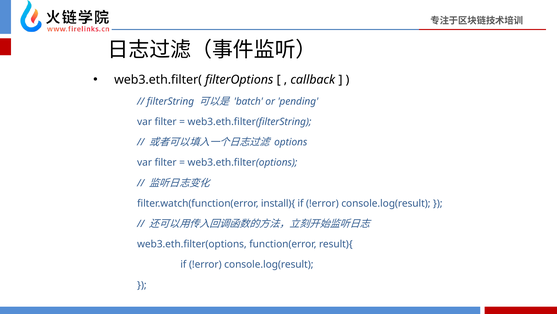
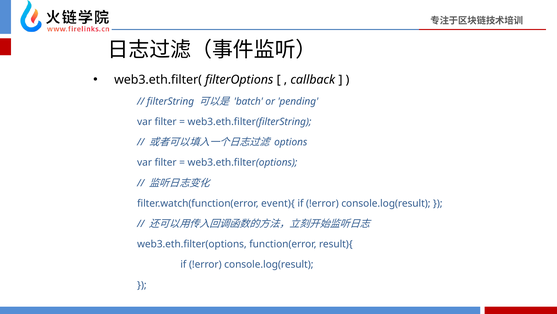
install){: install){ -> event){
